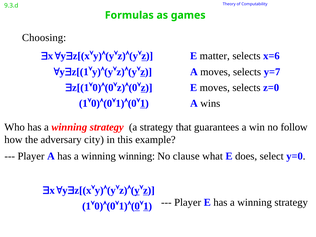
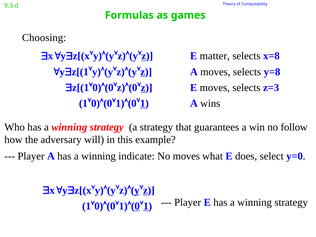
x=6: x=6 -> x=8
y=7: y=7 -> y=8
z=0: z=0 -> z=3
city: city -> will
winning winning: winning -> indicate
No clause: clause -> moves
